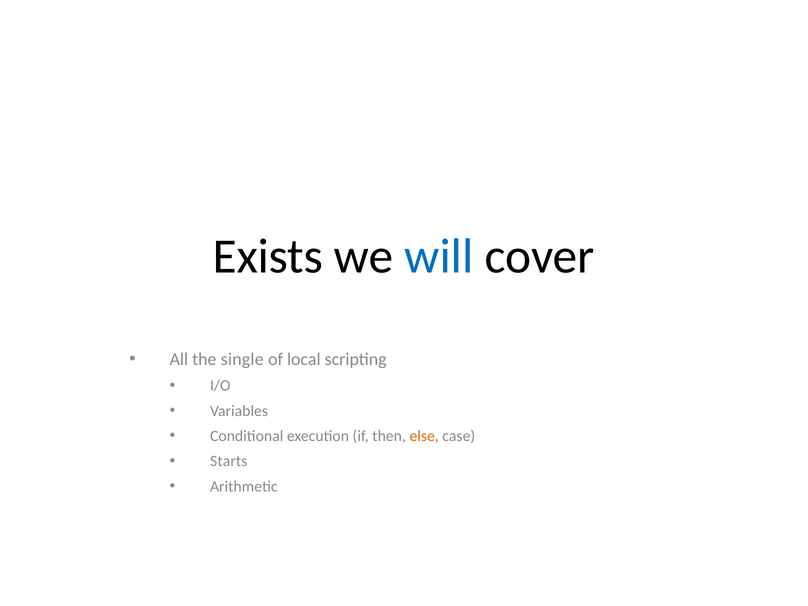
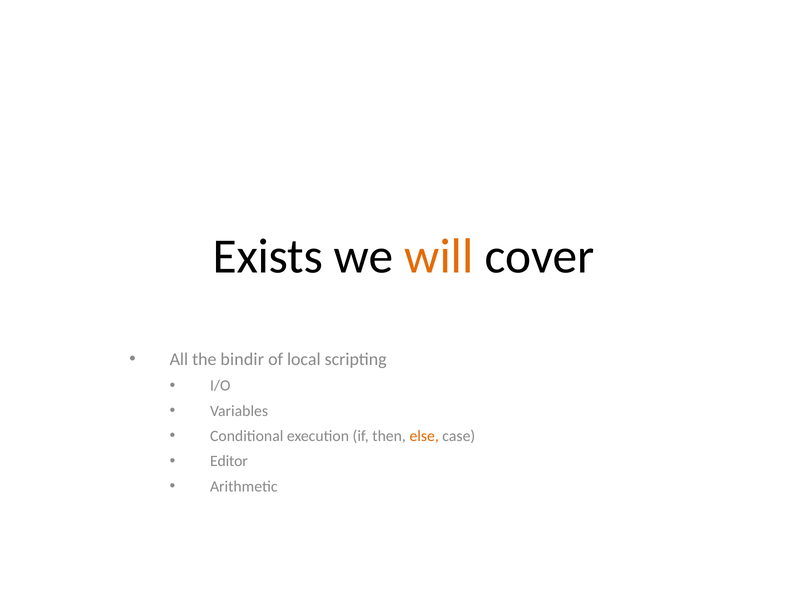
will colour: blue -> orange
single: single -> bindir
Starts: Starts -> Editor
